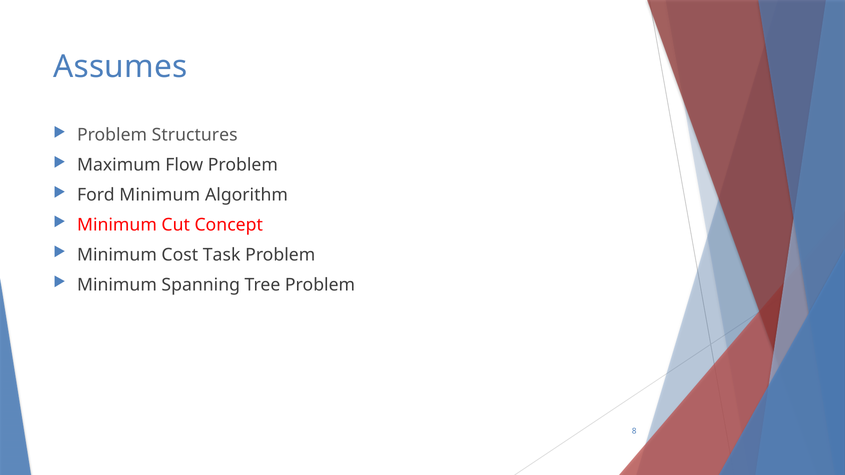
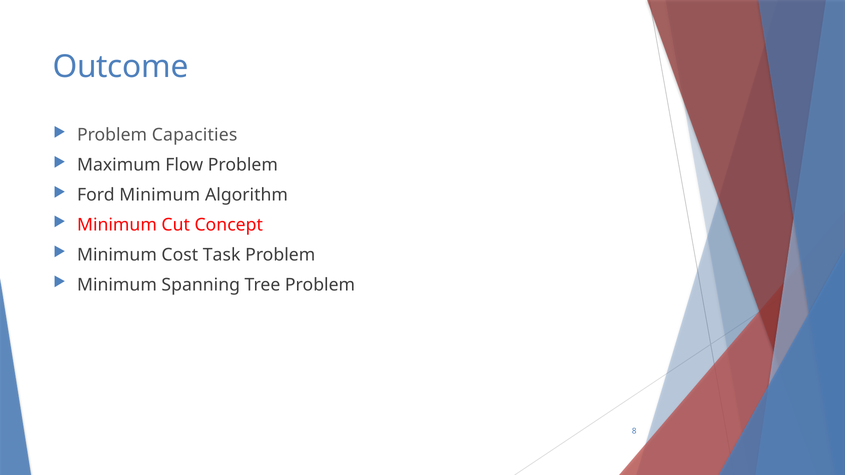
Assumes: Assumes -> Outcome
Structures: Structures -> Capacities
